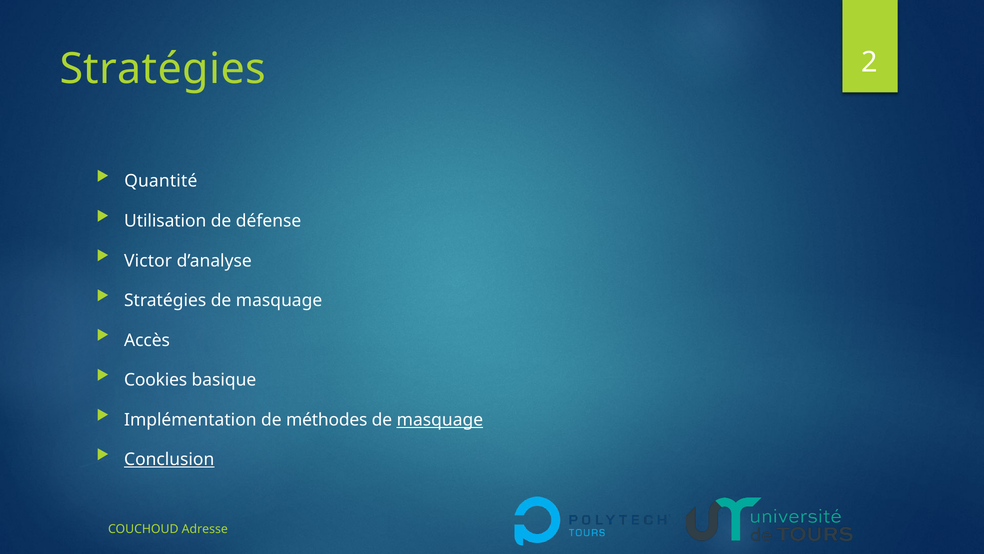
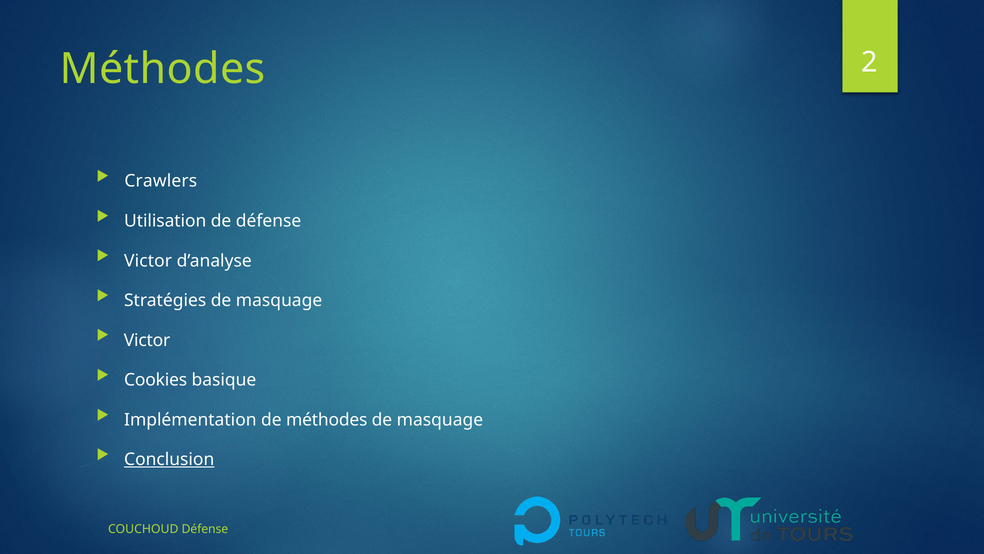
Stratégies at (163, 69): Stratégies -> Méthodes
Quantité: Quantité -> Crawlers
Accès at (147, 340): Accès -> Victor
masquage at (440, 420) underline: present -> none
COUCHOUD Adresse: Adresse -> Défense
